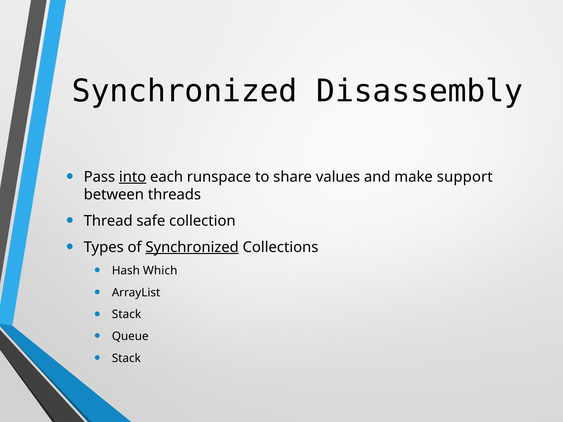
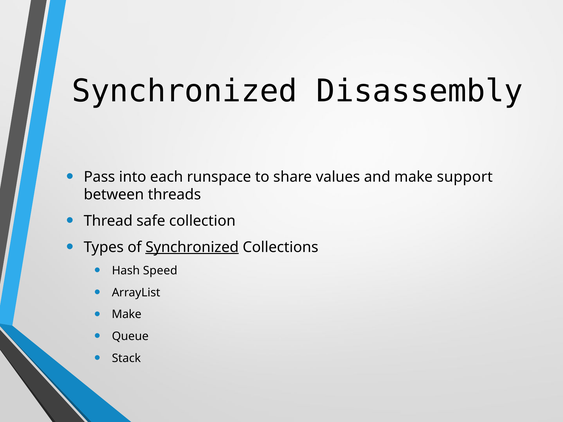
into underline: present -> none
Which: Which -> Speed
Stack at (127, 315): Stack -> Make
